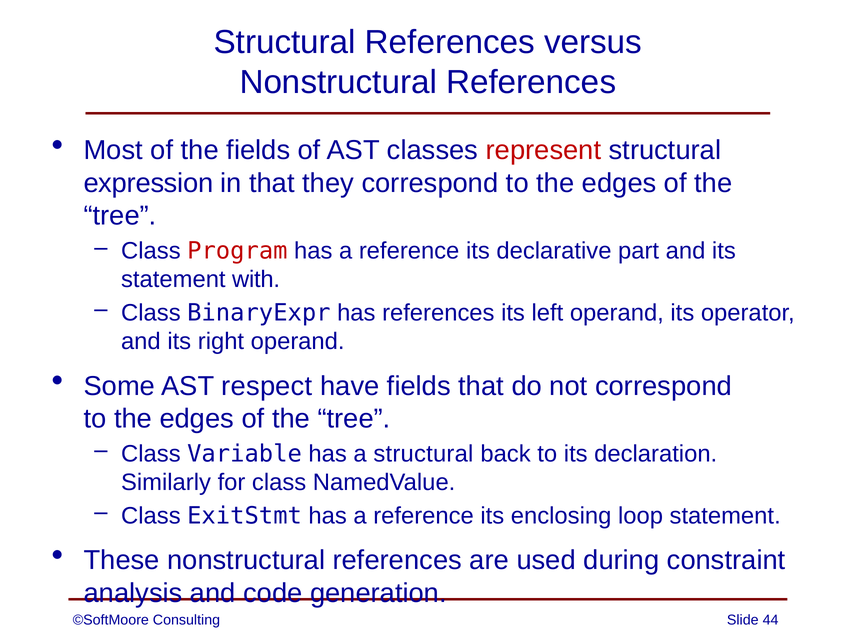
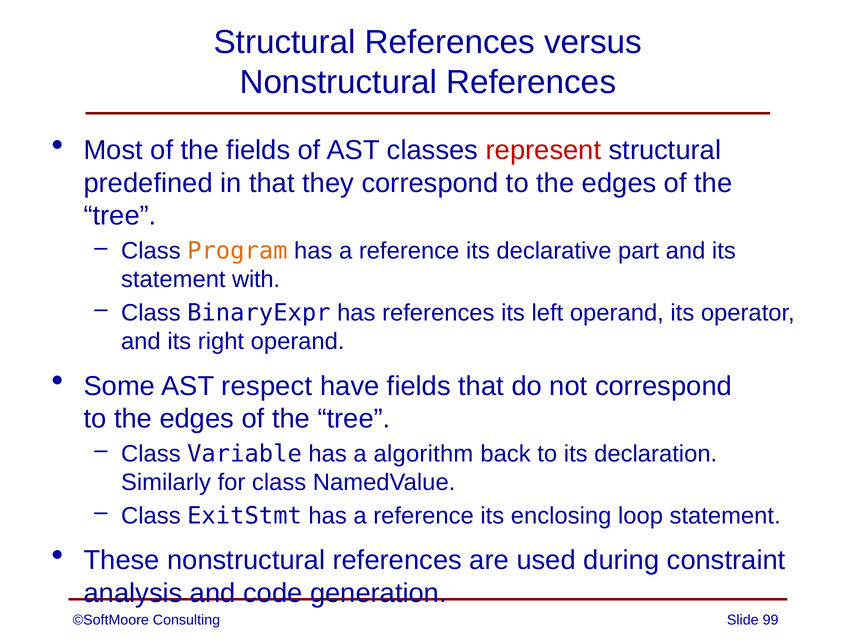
expression: expression -> predefined
Program colour: red -> orange
a structural: structural -> algorithm
44: 44 -> 99
